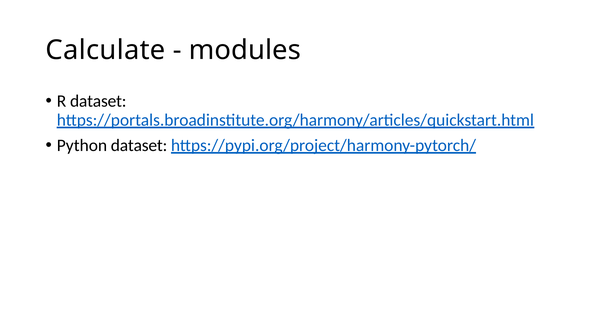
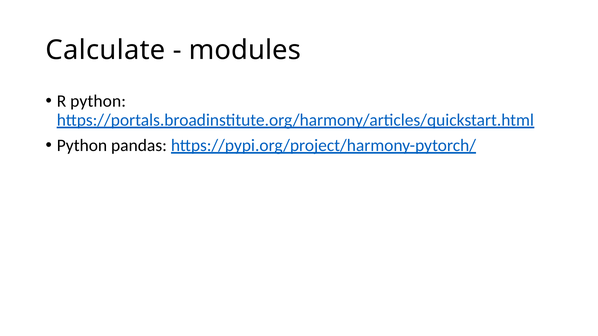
R dataset: dataset -> python
Python dataset: dataset -> pandas
